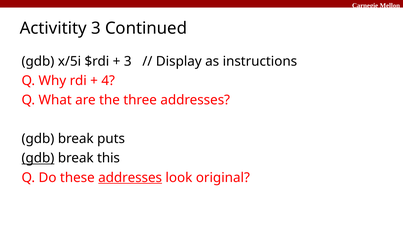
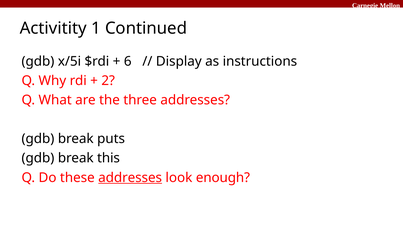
Activitity 3: 3 -> 1
3 at (128, 61): 3 -> 6
4: 4 -> 2
gdb at (38, 158) underline: present -> none
original: original -> enough
